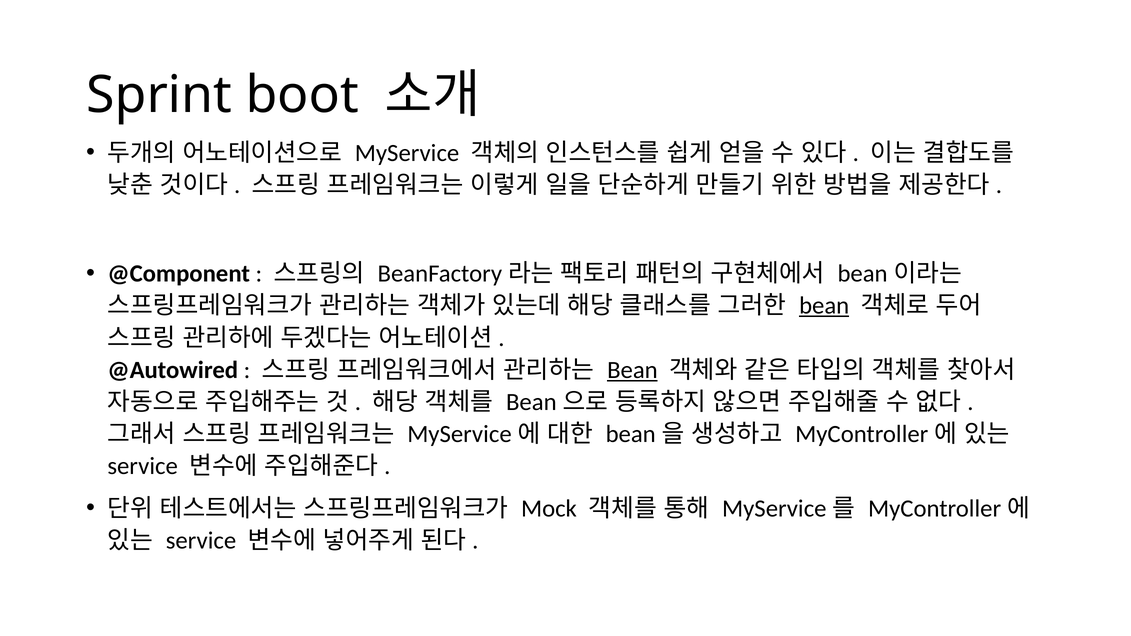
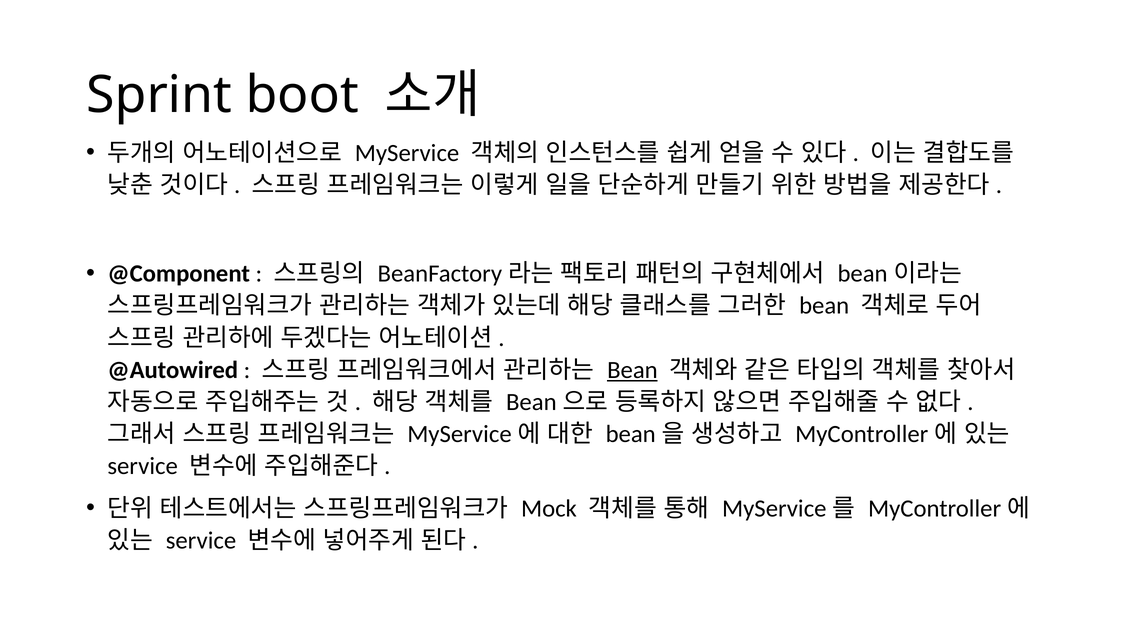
bean at (824, 306) underline: present -> none
